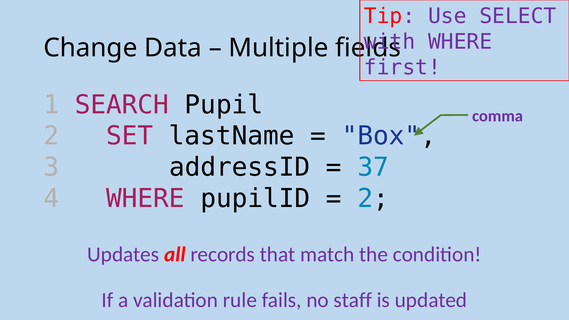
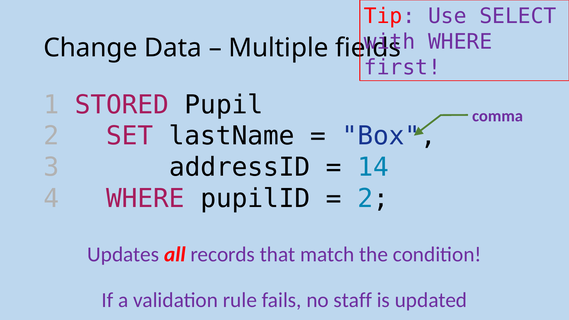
SEARCH: SEARCH -> STORED
37: 37 -> 14
